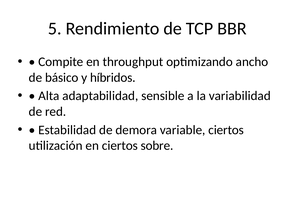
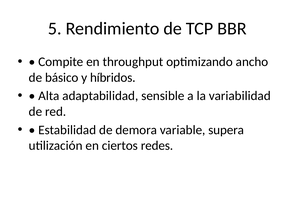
variable ciertos: ciertos -> supera
sobre: sobre -> redes
